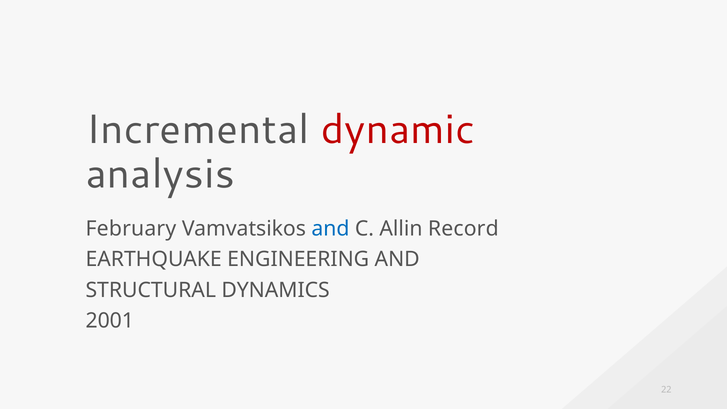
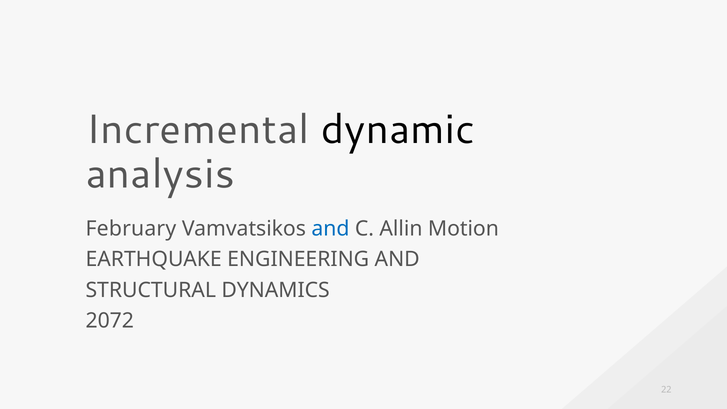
dynamic colour: red -> black
Record: Record -> Motion
2001: 2001 -> 2072
